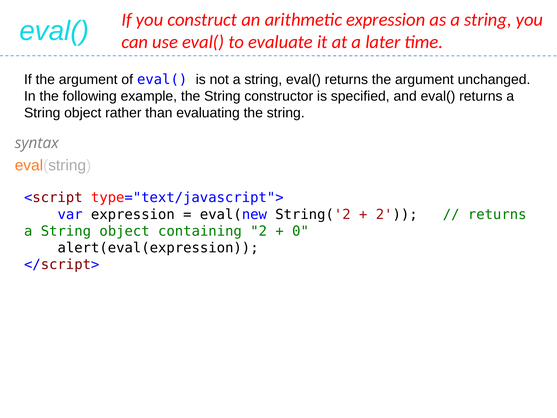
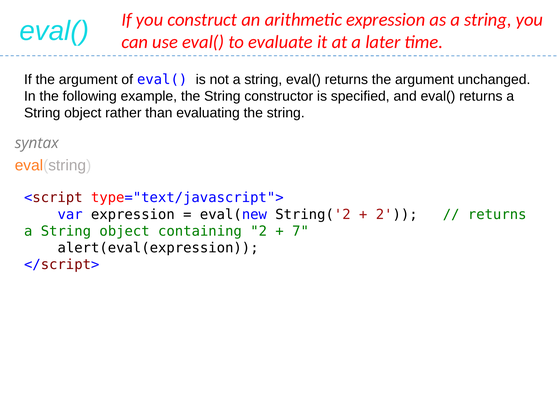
0: 0 -> 7
